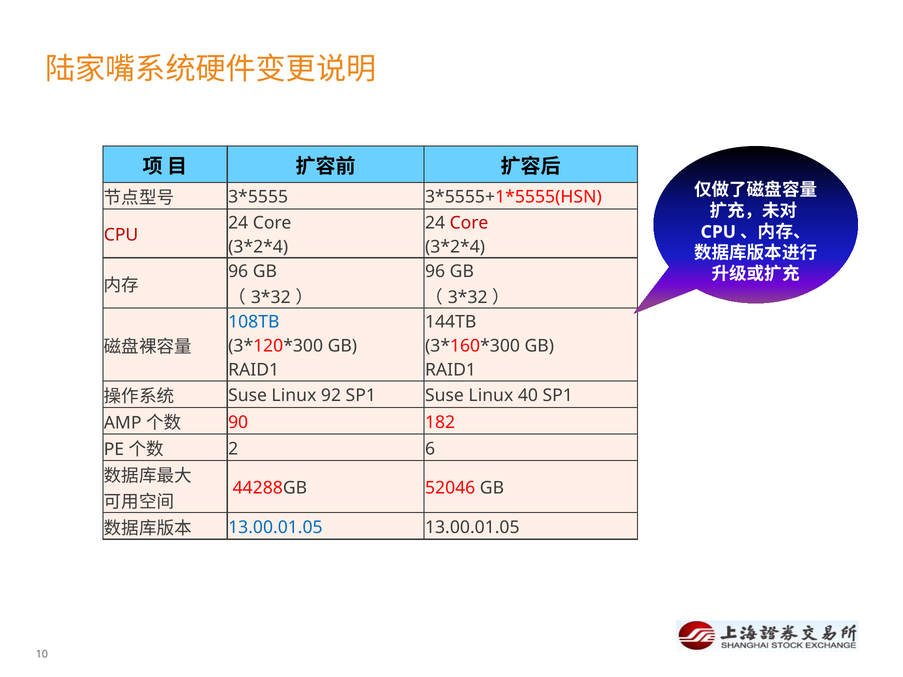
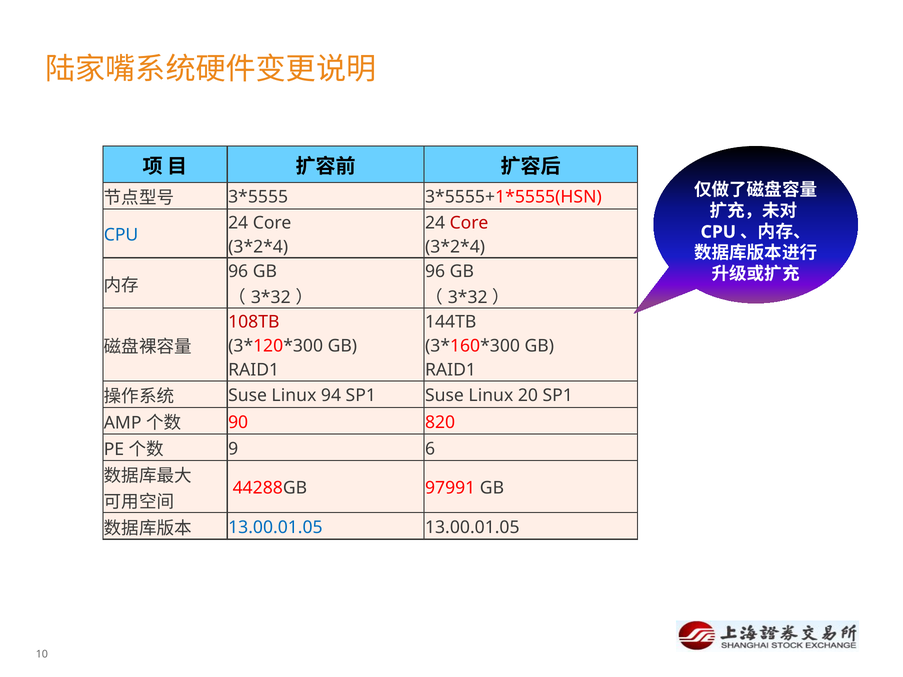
CPU at (121, 235) colour: red -> blue
108TB colour: blue -> red
92: 92 -> 94
40: 40 -> 20
182: 182 -> 820
2: 2 -> 9
52046: 52046 -> 97991
